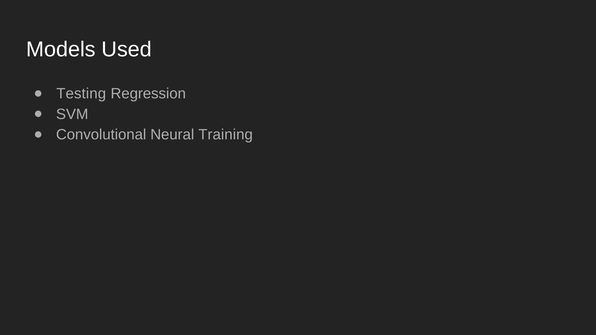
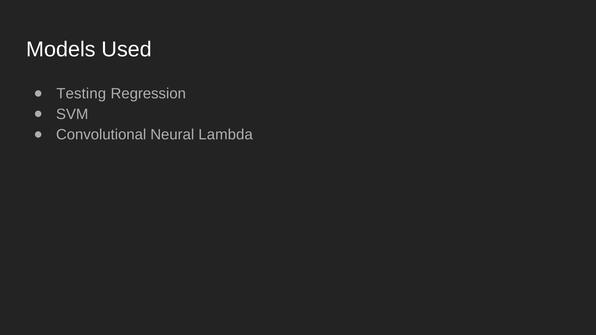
Training: Training -> Lambda
